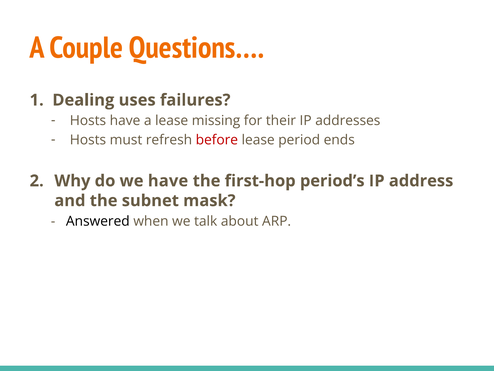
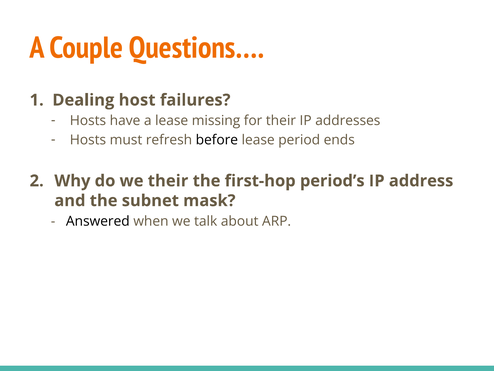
uses: uses -> host
before colour: red -> black
we have: have -> their
